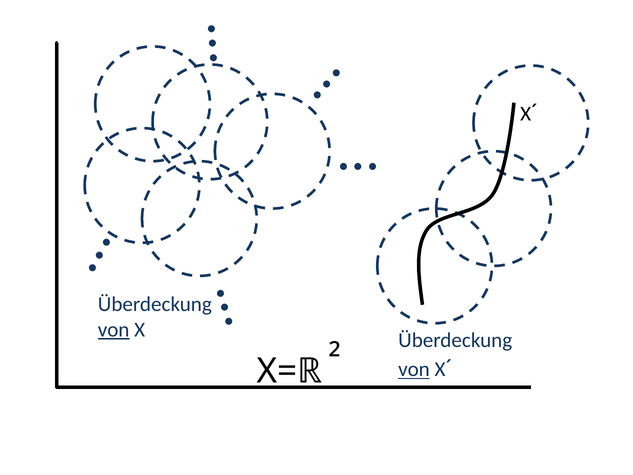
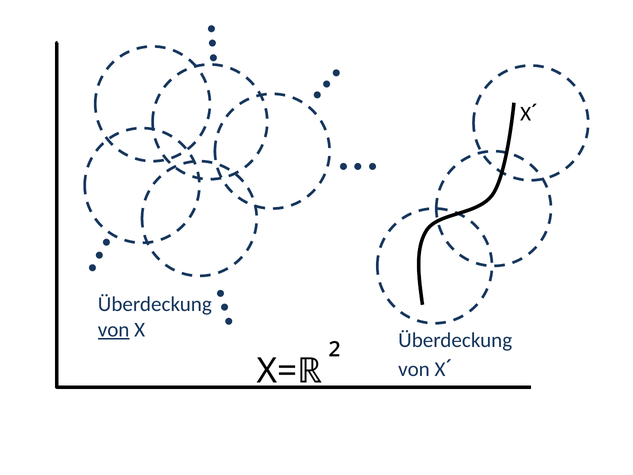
von at (414, 369) underline: present -> none
